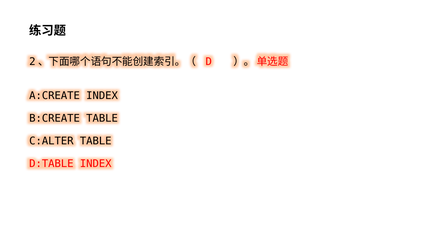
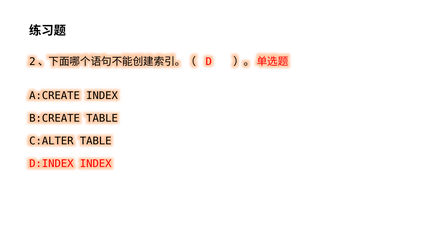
D:TABLE: D:TABLE -> D:INDEX
